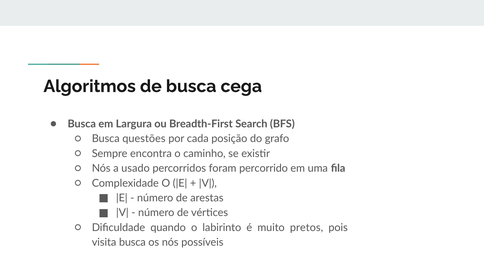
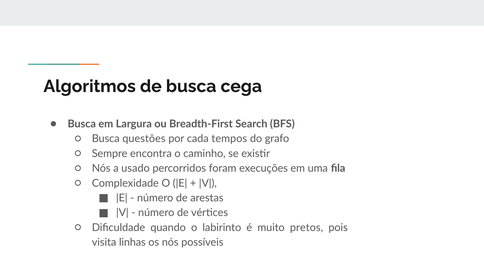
posição: posição -> tempos
percorrido: percorrido -> execuções
visita busca: busca -> linhas
